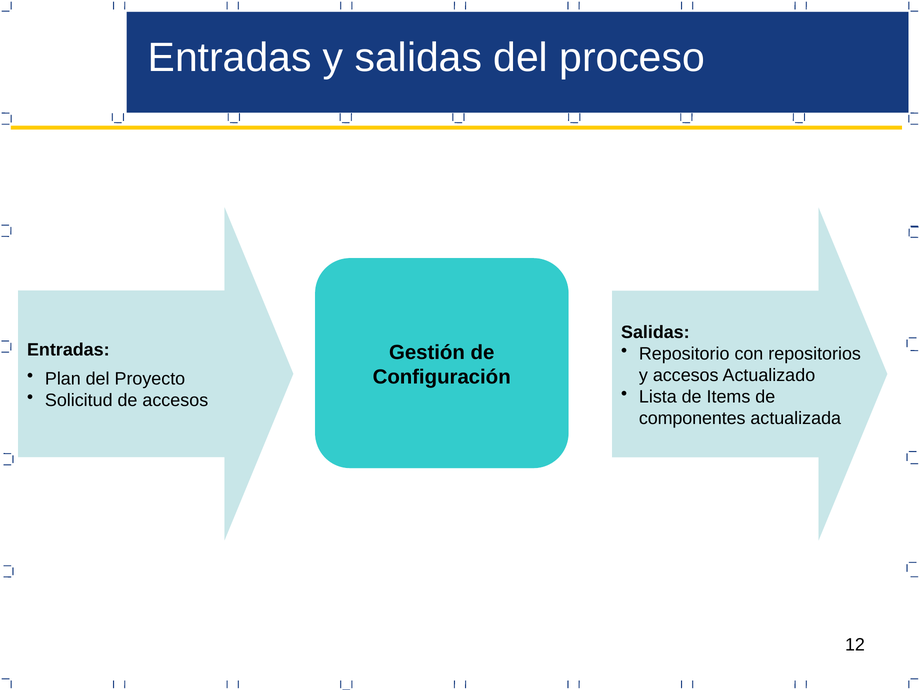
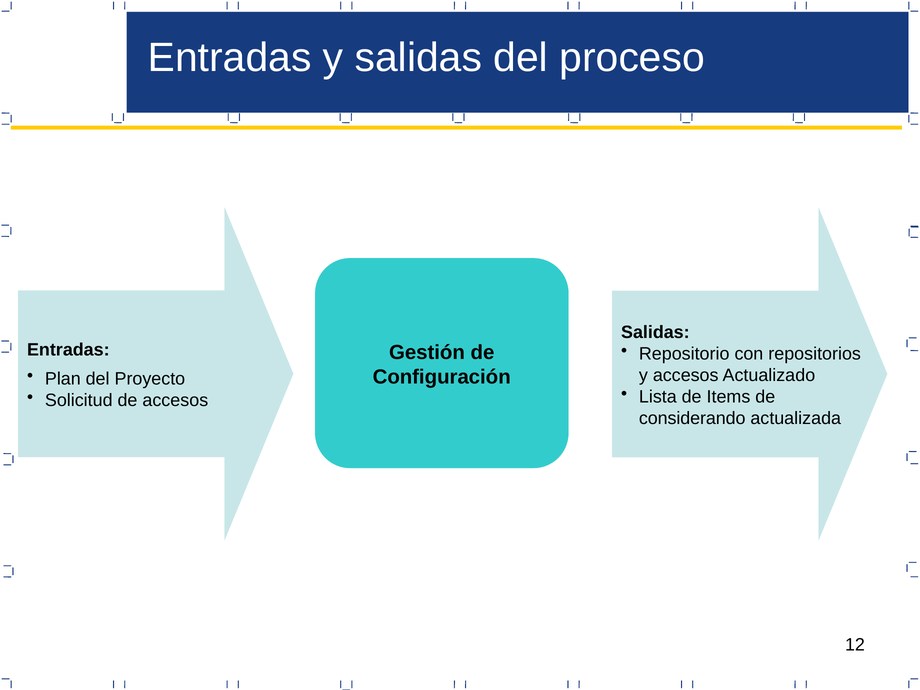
componentes: componentes -> considerando
